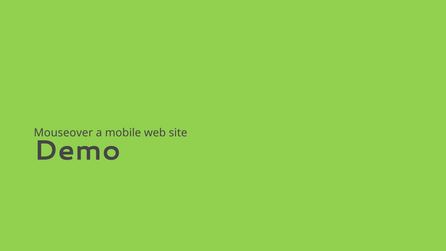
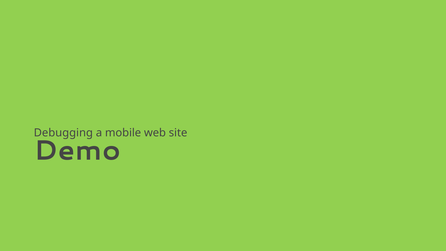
Mouseover: Mouseover -> Debugging
